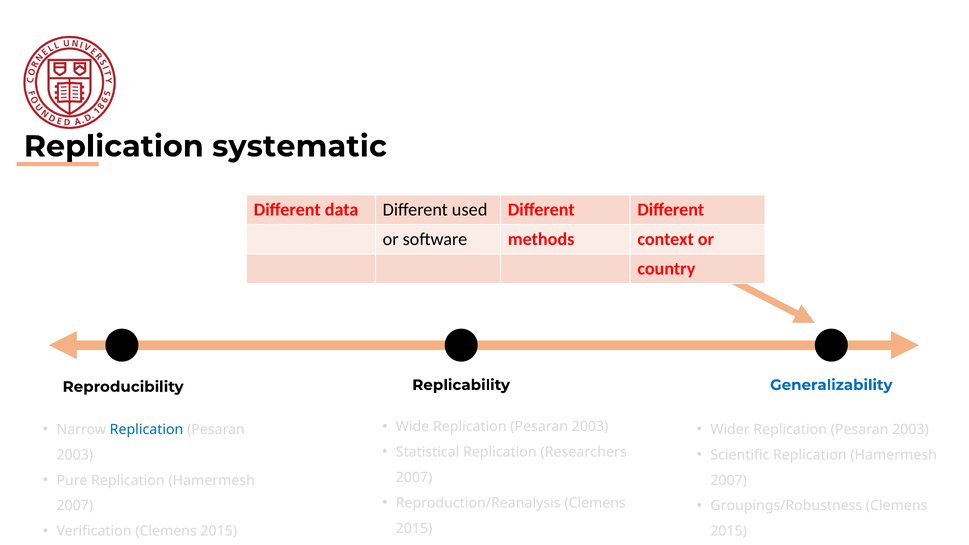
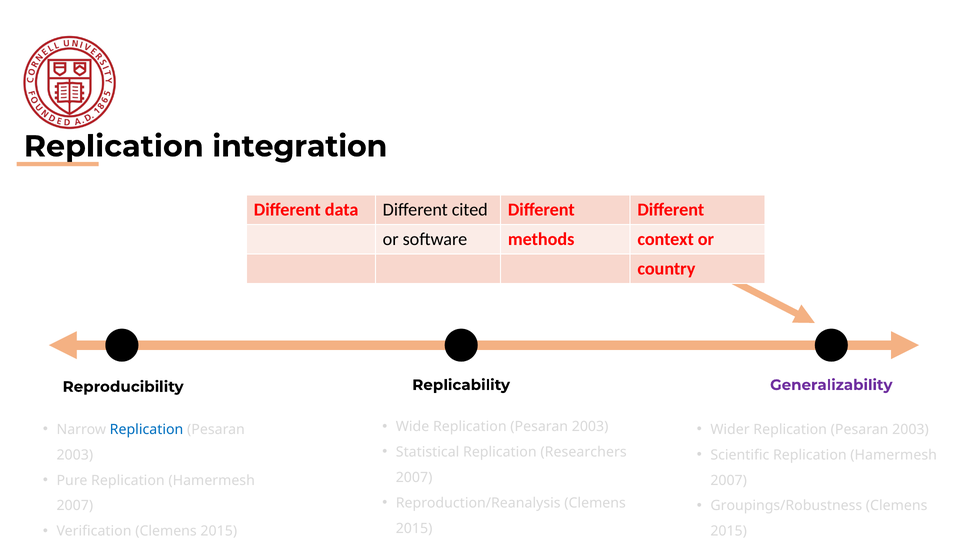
systematic: systematic -> integration
used: used -> cited
Generalizability colour: blue -> purple
